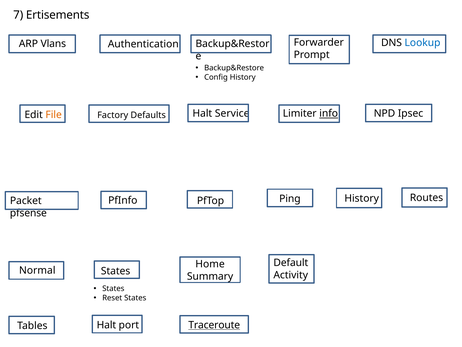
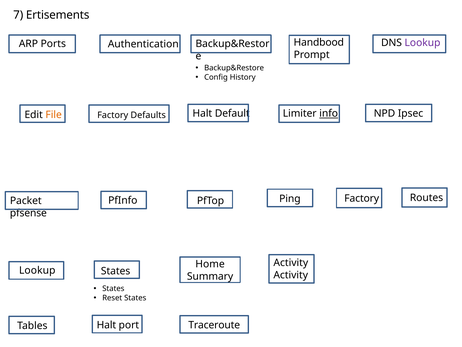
Forwarder: Forwarder -> Handbood
Lookup at (422, 43) colour: blue -> purple
Vlans: Vlans -> Ports
Service: Service -> Default
History at (362, 198): History -> Factory
Default at (291, 262): Default -> Activity
Normal at (37, 270): Normal -> Lookup
Traceroute underline: present -> none
